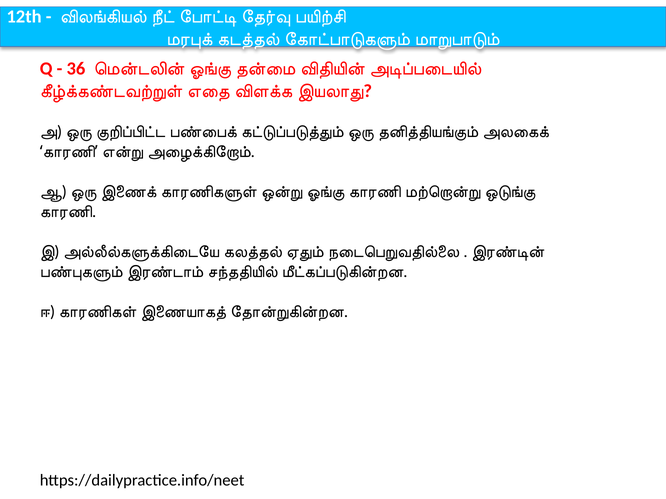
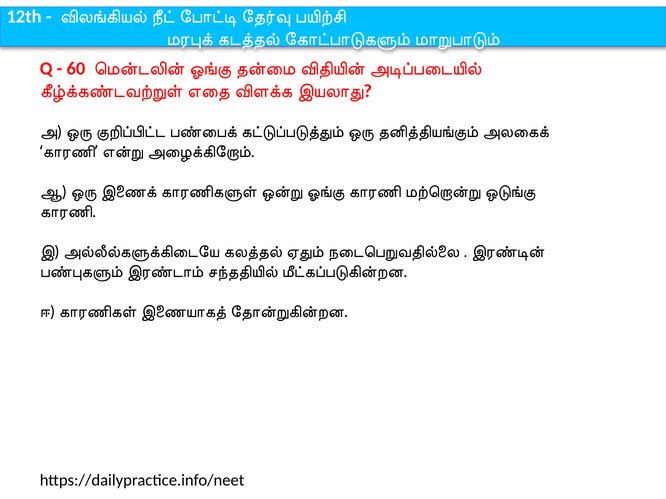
36: 36 -> 60
